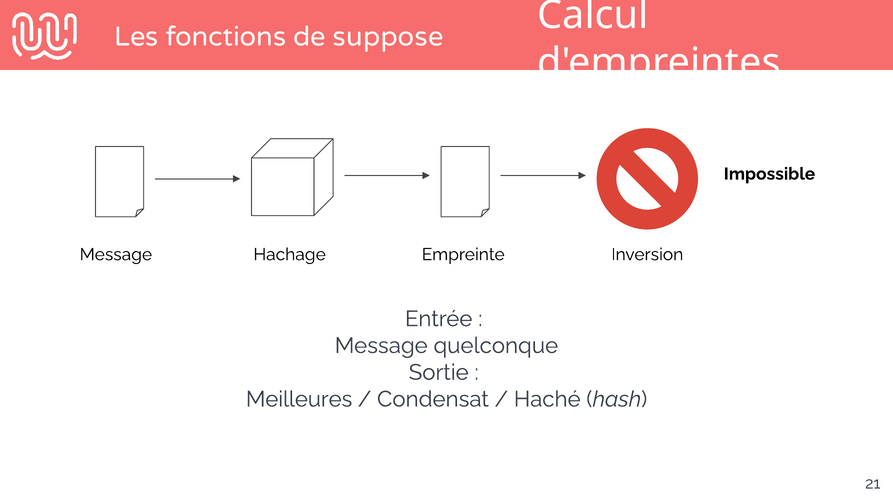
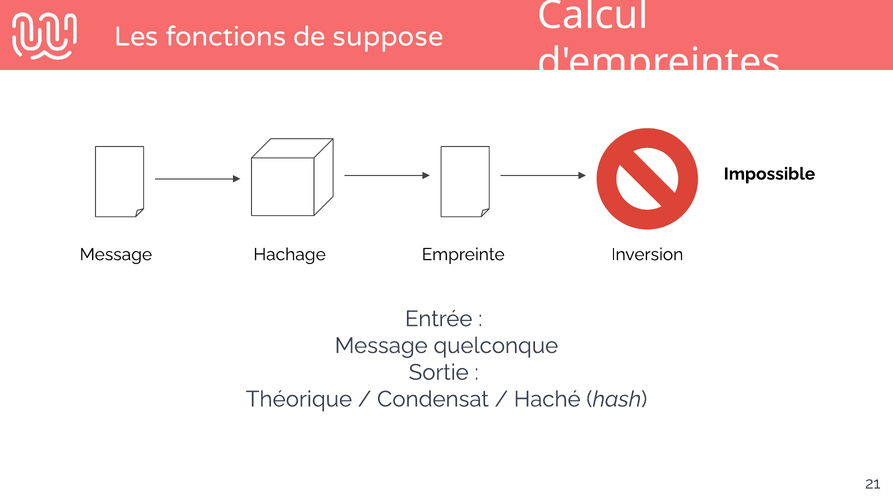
Meilleures: Meilleures -> Théorique
